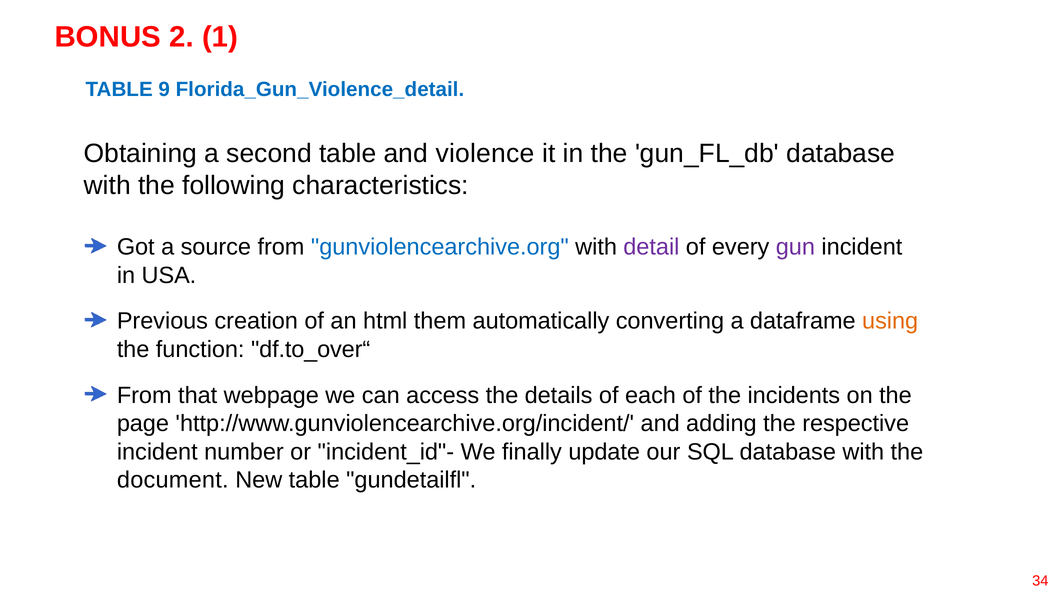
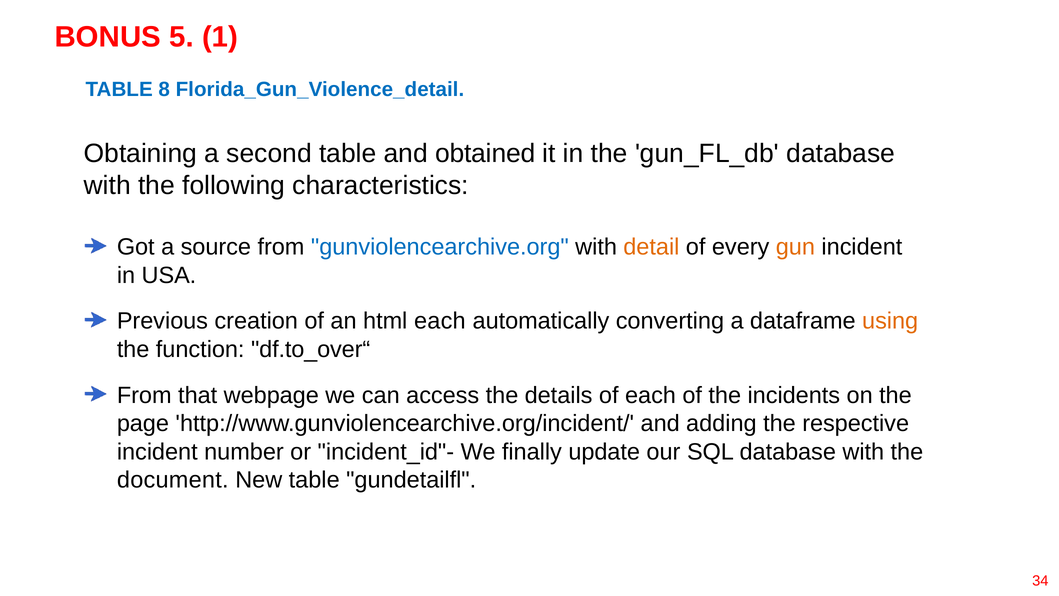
2: 2 -> 5
9: 9 -> 8
violence: violence -> obtained
detail colour: purple -> orange
gun colour: purple -> orange
html them: them -> each
